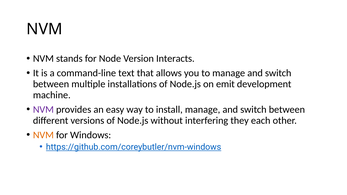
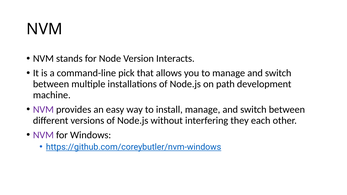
text: text -> pick
emit: emit -> path
NVM at (43, 135) colour: orange -> purple
